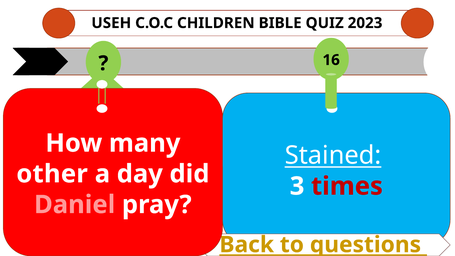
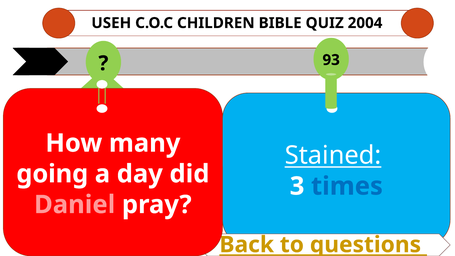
2023: 2023 -> 2004
16: 16 -> 93
other: other -> going
times colour: red -> blue
